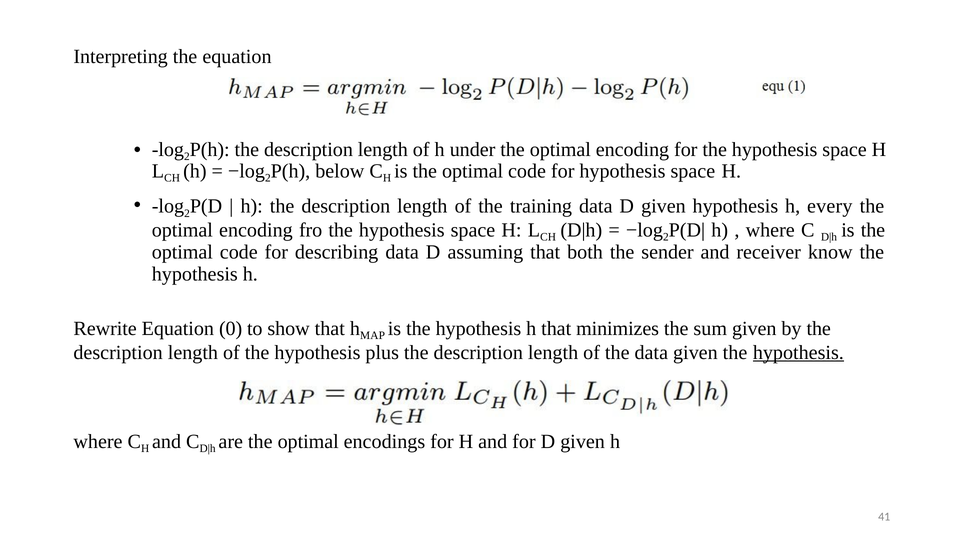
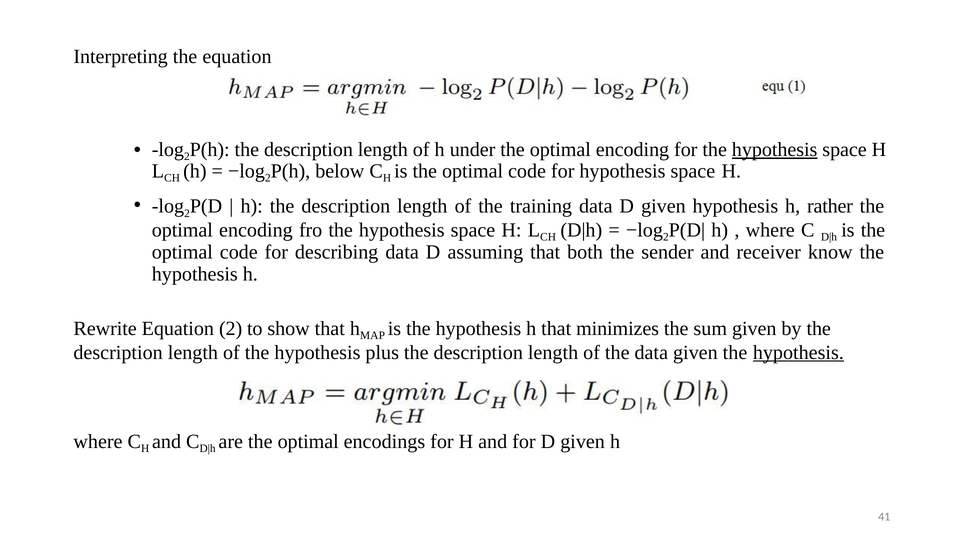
hypothesis at (775, 150) underline: none -> present
every: every -> rather
Equation 0: 0 -> 2
